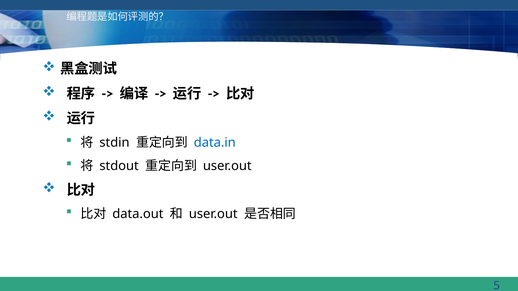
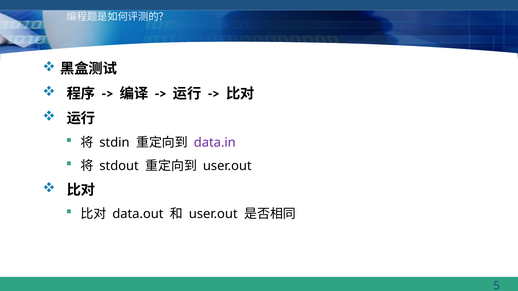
data.in colour: blue -> purple
